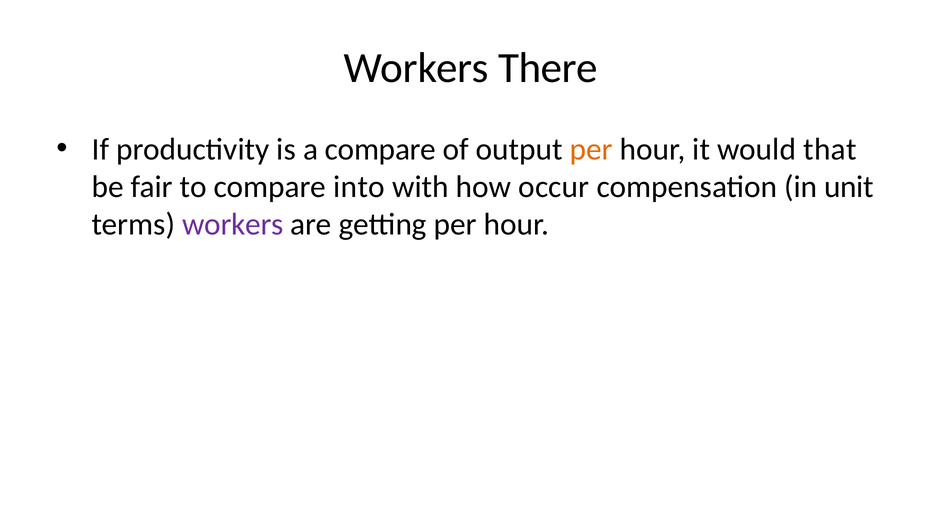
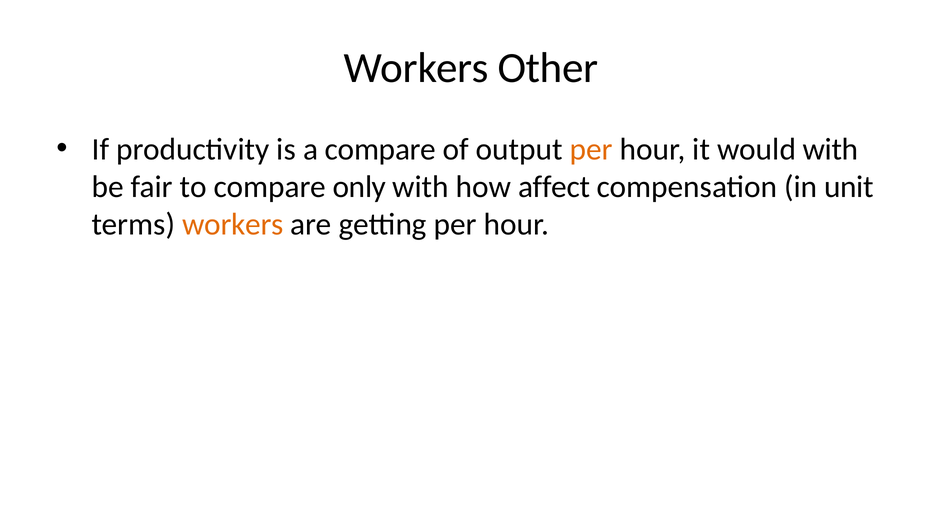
There: There -> Other
would that: that -> with
into: into -> only
occur: occur -> affect
workers at (233, 225) colour: purple -> orange
